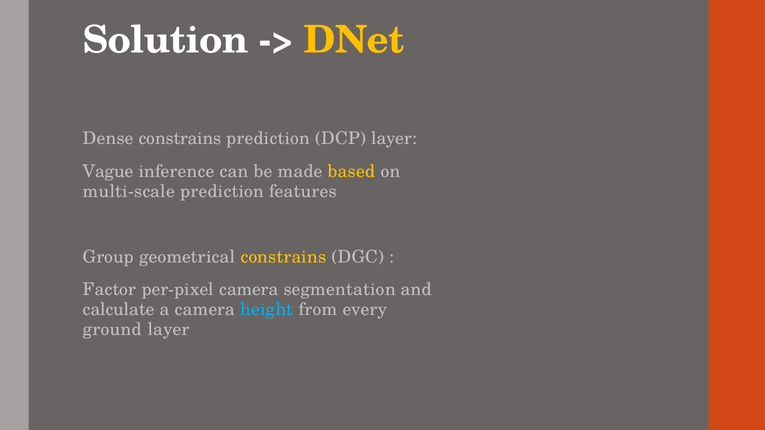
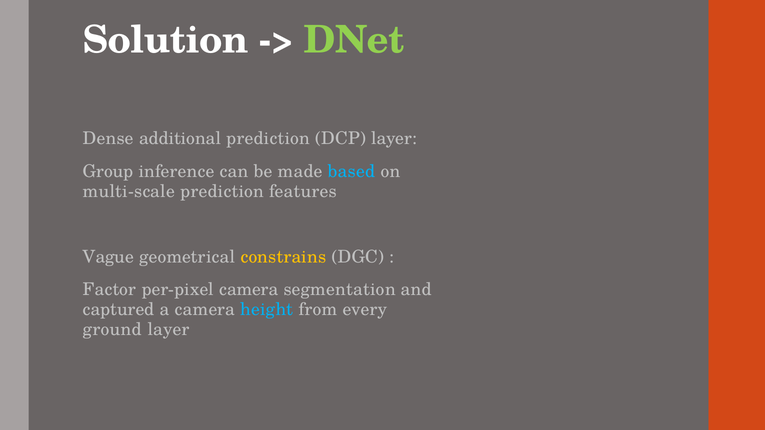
DNet colour: yellow -> light green
Dense constrains: constrains -> additional
Vague: Vague -> Group
based colour: yellow -> light blue
Group: Group -> Vague
calculate: calculate -> captured
